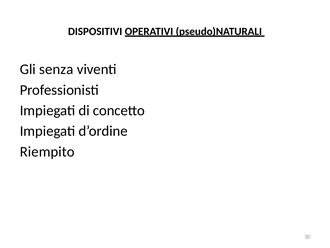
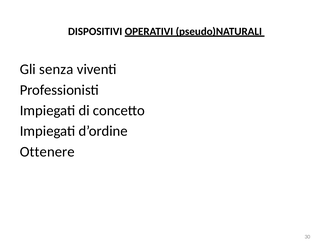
Riempito: Riempito -> Ottenere
